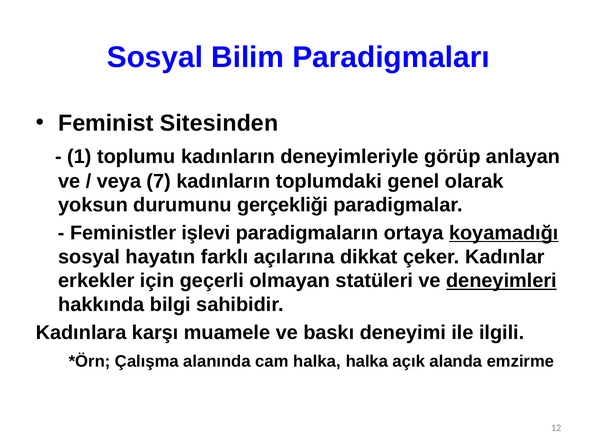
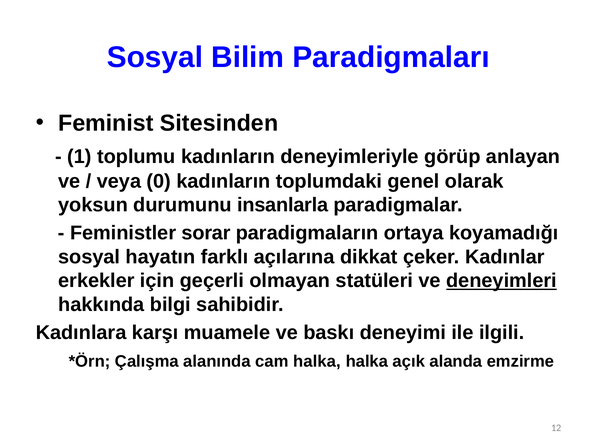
7: 7 -> 0
gerçekliği: gerçekliği -> insanlarla
işlevi: işlevi -> sorar
koyamadığı underline: present -> none
